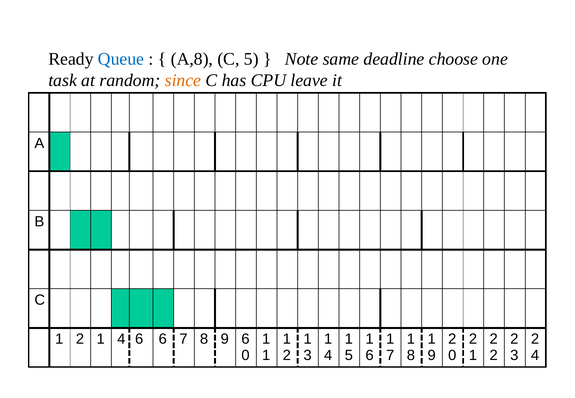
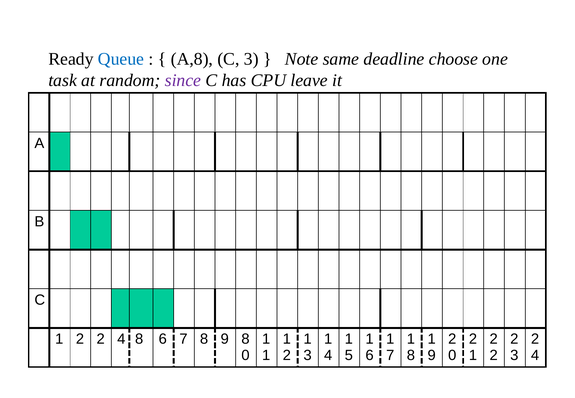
C 5: 5 -> 3
since colour: orange -> purple
1 at (101, 339): 1 -> 2
4 6: 6 -> 8
9 6: 6 -> 8
